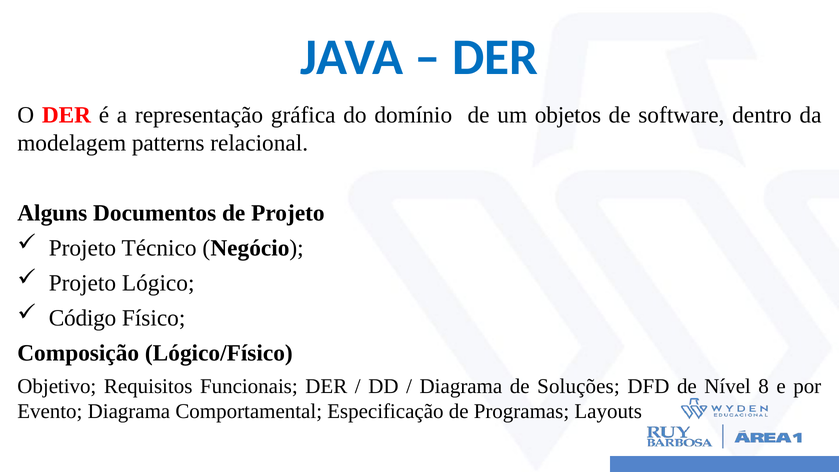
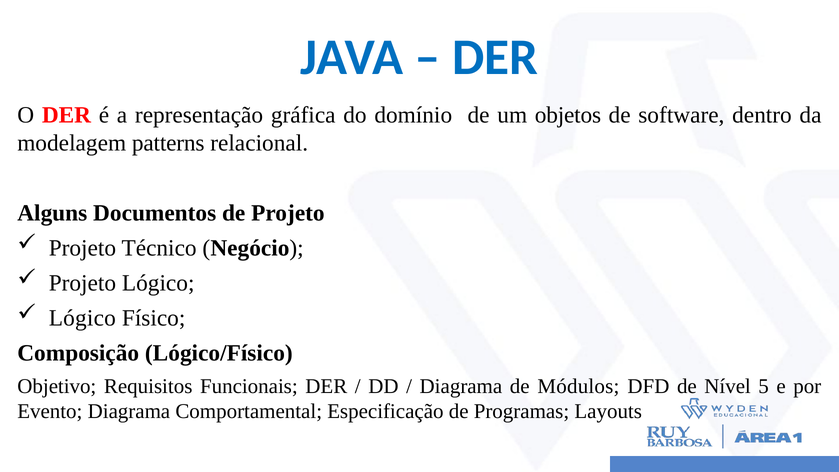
Código at (83, 318): Código -> Lógico
Soluções: Soluções -> Módulos
8: 8 -> 5
